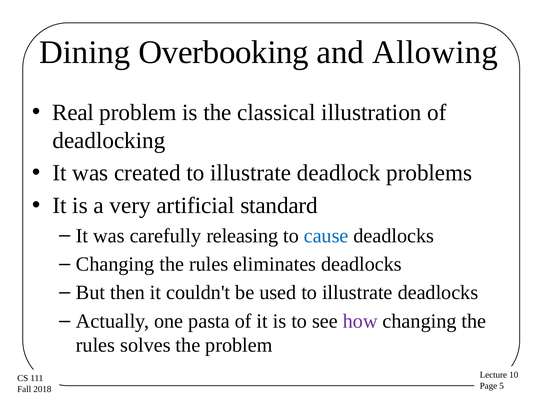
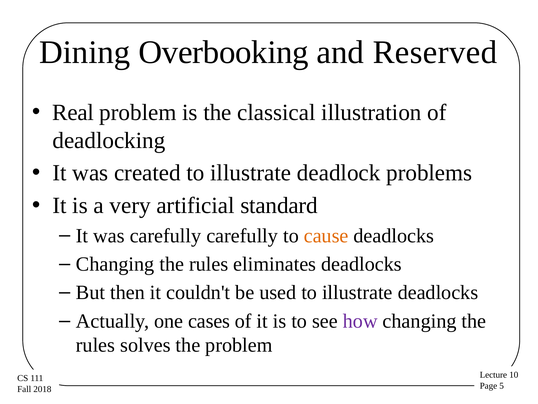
Allowing: Allowing -> Reserved
carefully releasing: releasing -> carefully
cause colour: blue -> orange
pasta: pasta -> cases
